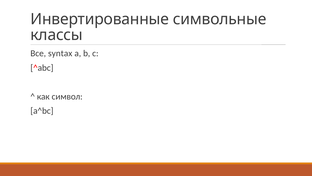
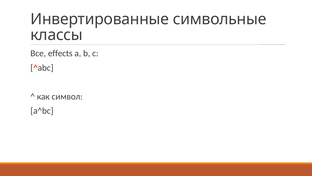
syntax: syntax -> effects
